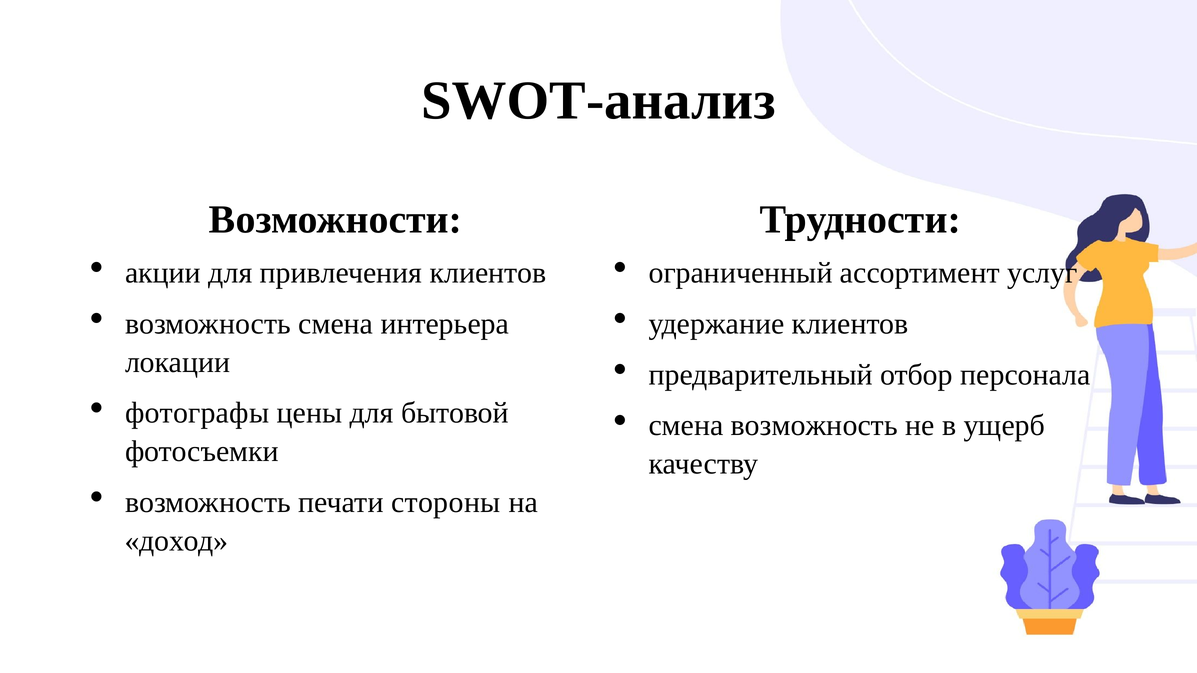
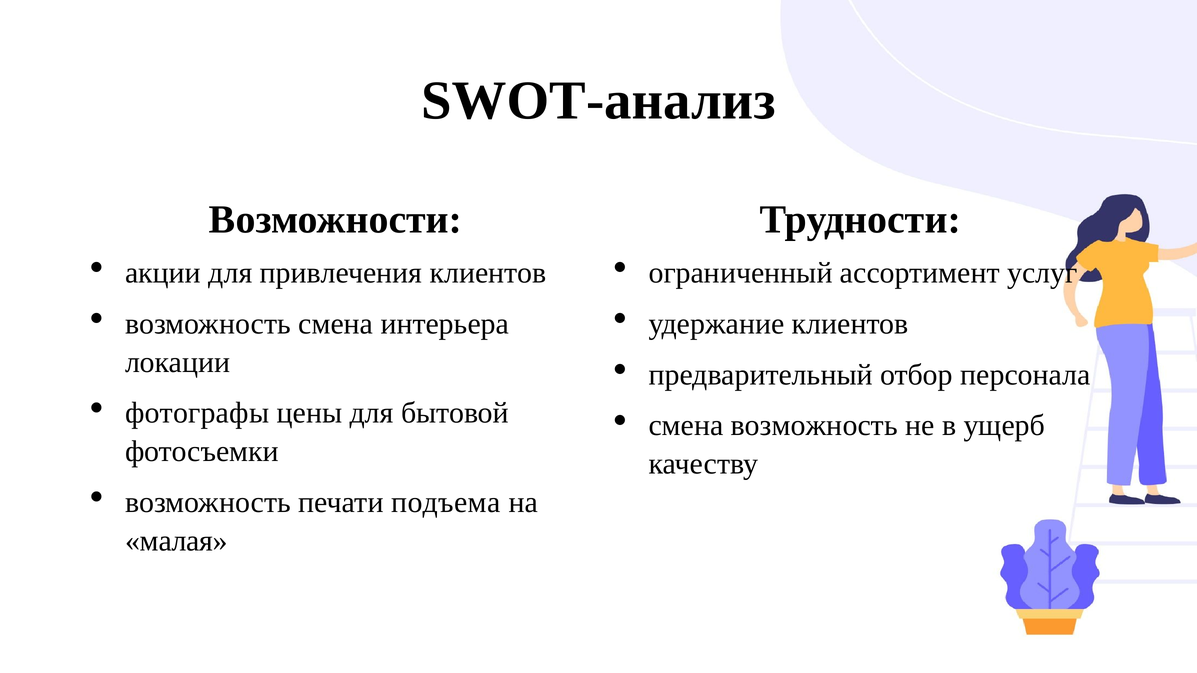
стороны: стороны -> подъема
доход: доход -> малая
